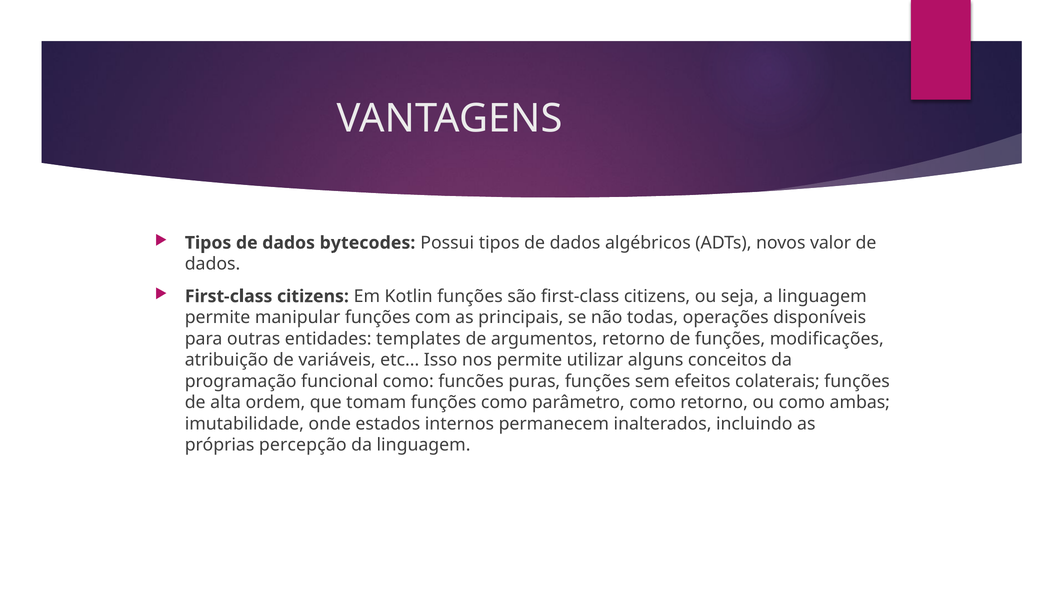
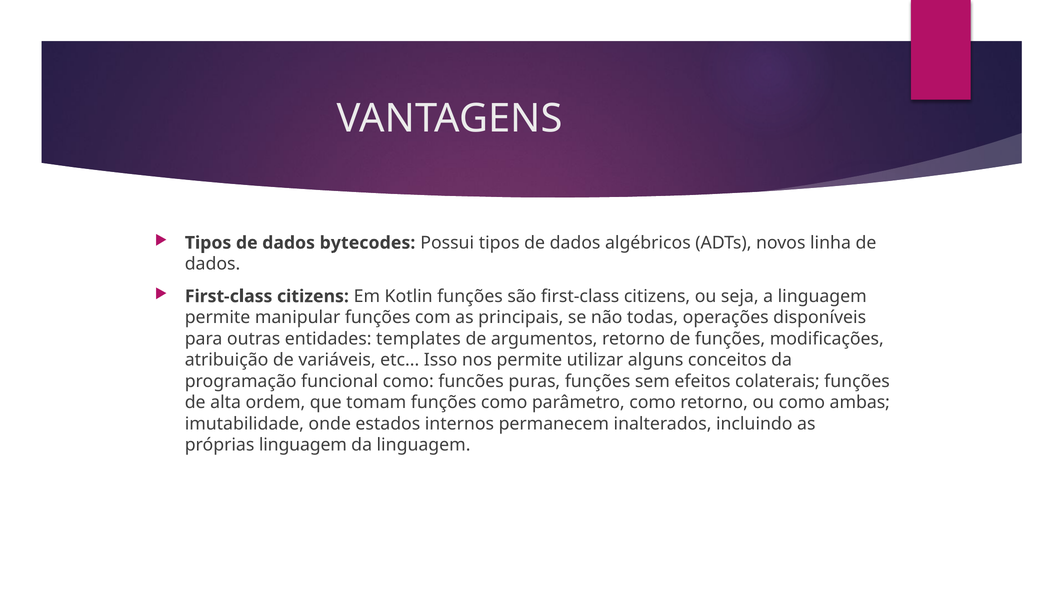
valor: valor -> linha
próprias percepção: percepção -> linguagem
